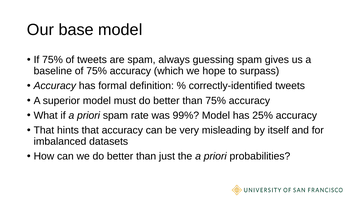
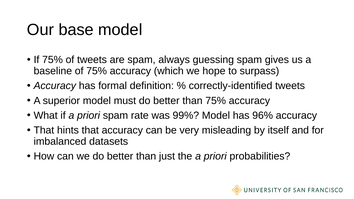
25%: 25% -> 96%
